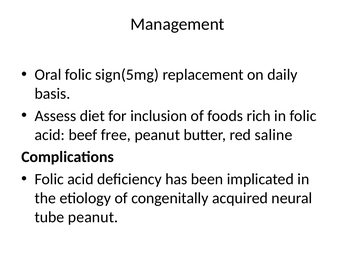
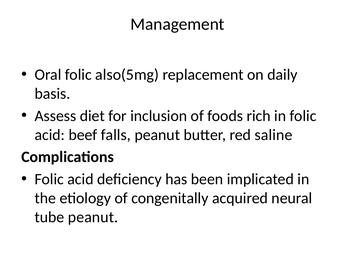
sign(5mg: sign(5mg -> also(5mg
free: free -> falls
